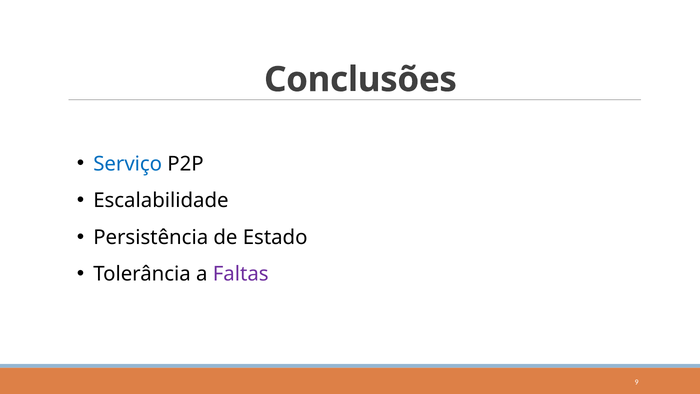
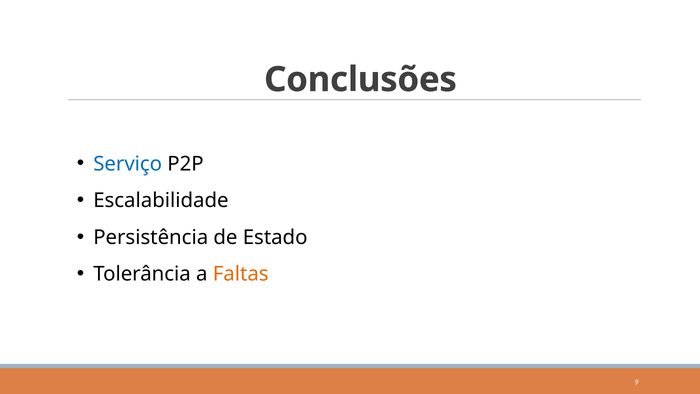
Faltas colour: purple -> orange
